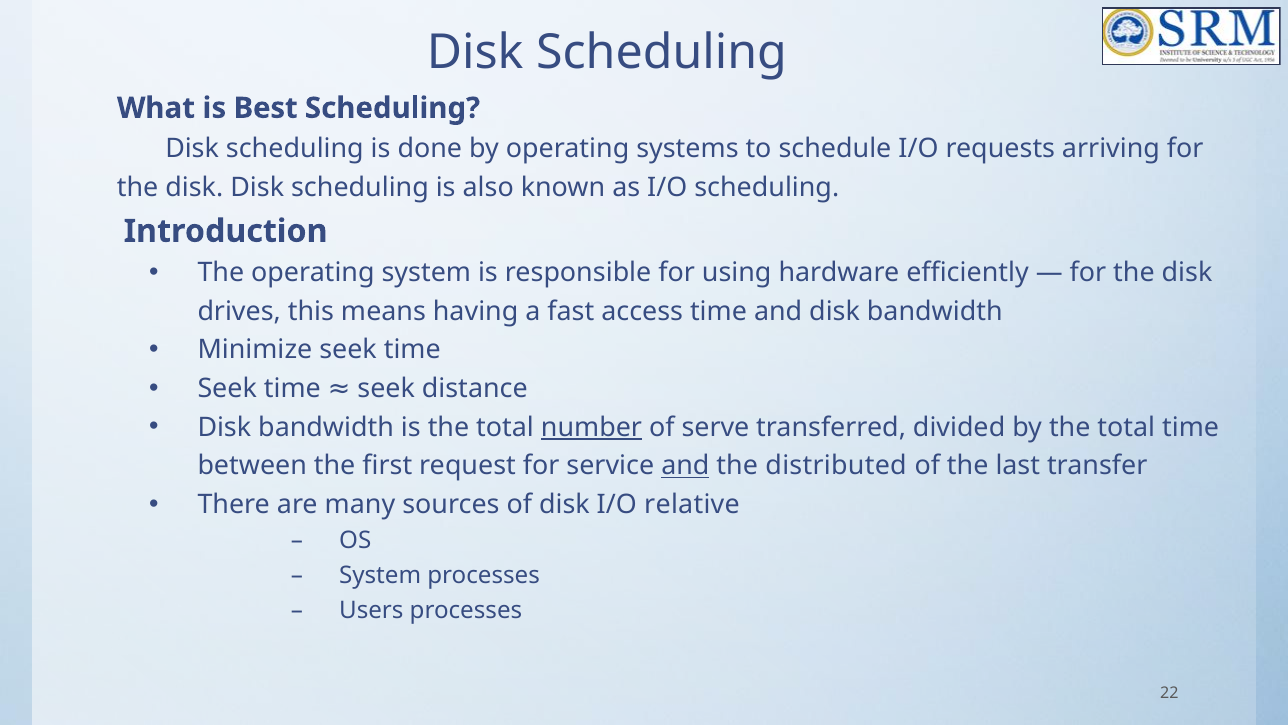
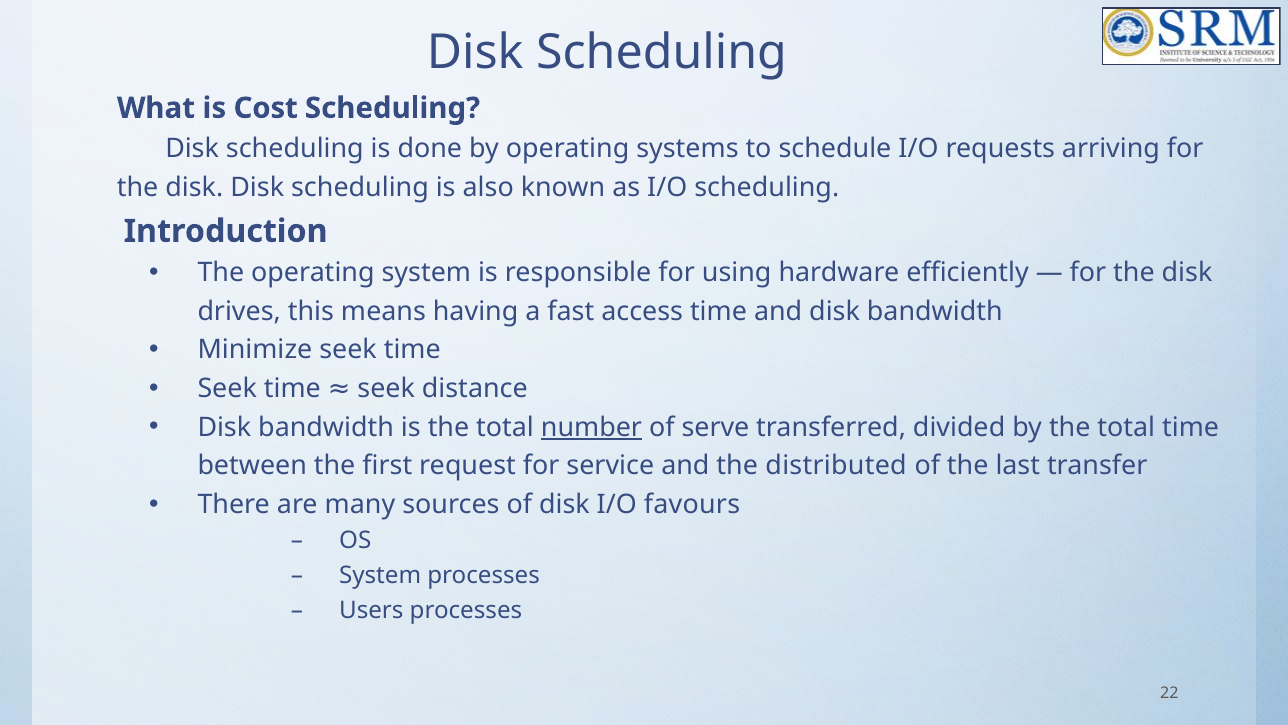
Best: Best -> Cost
and at (685, 466) underline: present -> none
relative: relative -> favours
